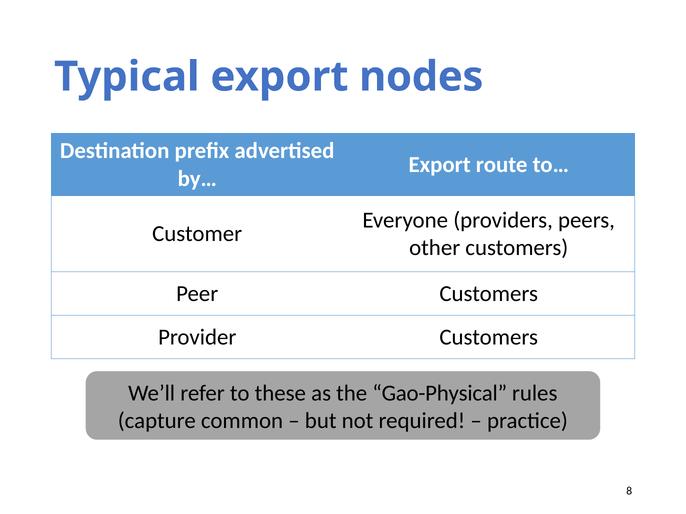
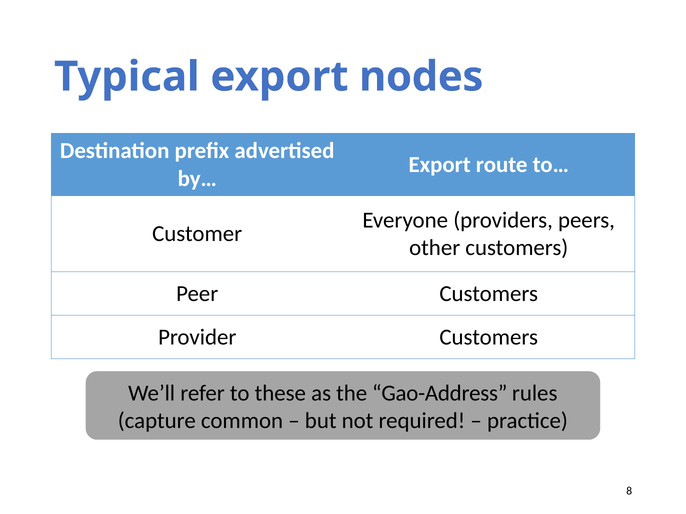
Gao-Physical: Gao-Physical -> Gao-Address
